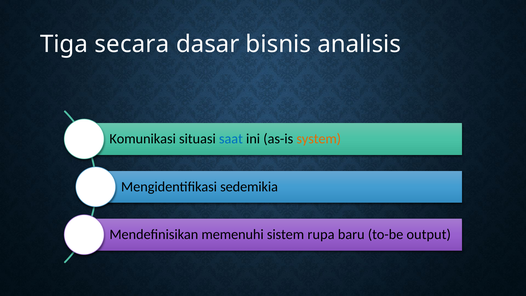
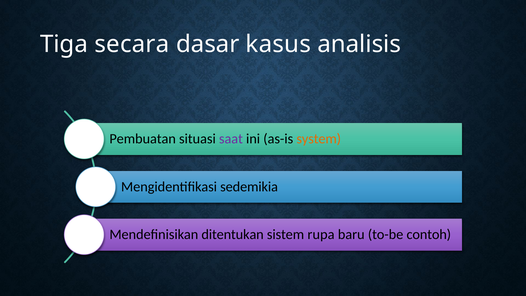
bisnis: bisnis -> kasus
Komunikasi: Komunikasi -> Pembuatan
saat colour: blue -> purple
memenuhi: memenuhi -> ditentukan
output: output -> contoh
